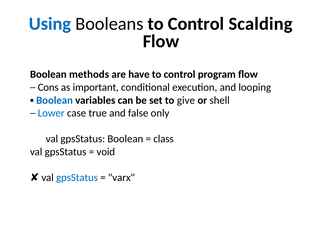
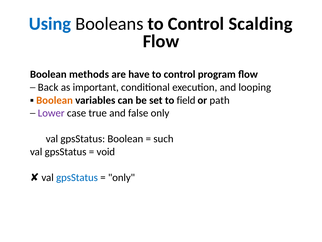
Cons: Cons -> Back
Boolean at (55, 100) colour: blue -> orange
give: give -> field
shell: shell -> path
Lower colour: blue -> purple
class: class -> such
varx at (121, 177): varx -> only
